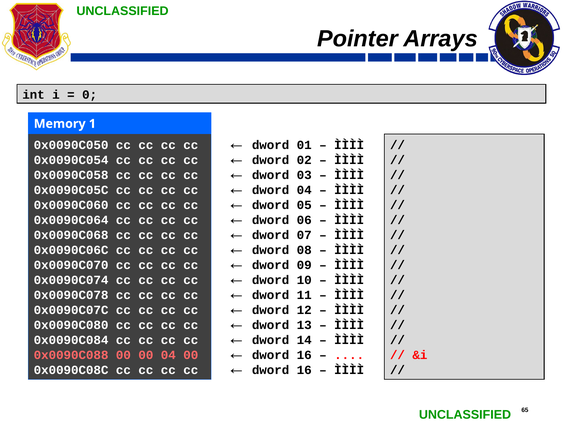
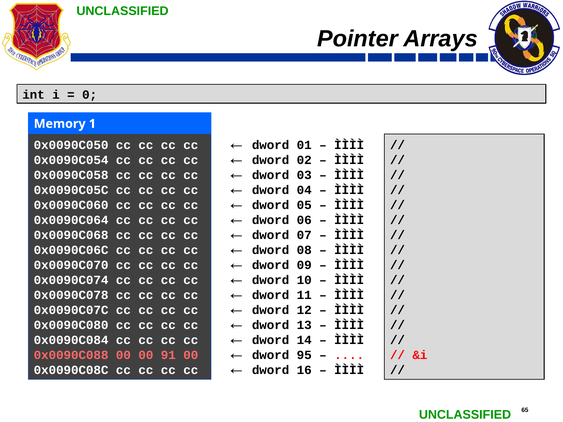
16 at (304, 355): 16 -> 95
00 04: 04 -> 91
